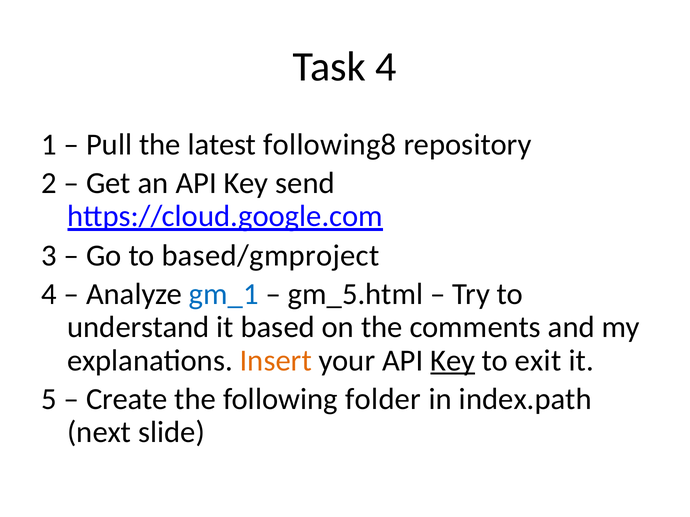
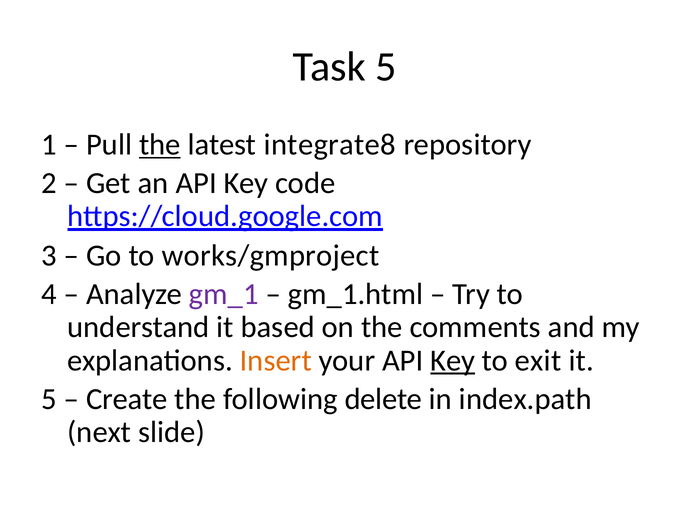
Task 4: 4 -> 5
the at (160, 145) underline: none -> present
following8: following8 -> integrate8
send: send -> code
based/gmproject: based/gmproject -> works/gmproject
gm_1 colour: blue -> purple
gm_5.html: gm_5.html -> gm_1.html
folder: folder -> delete
